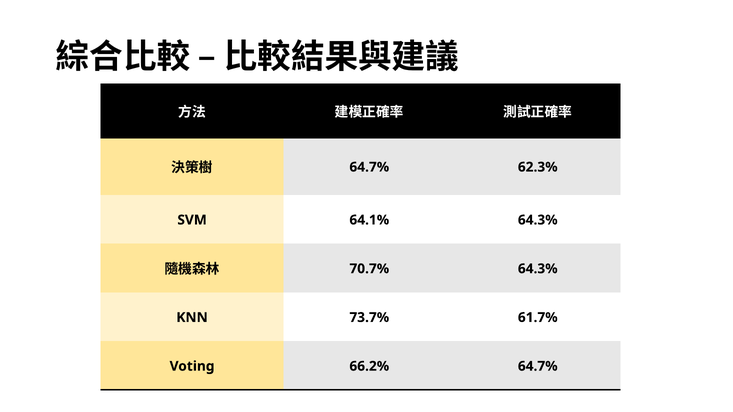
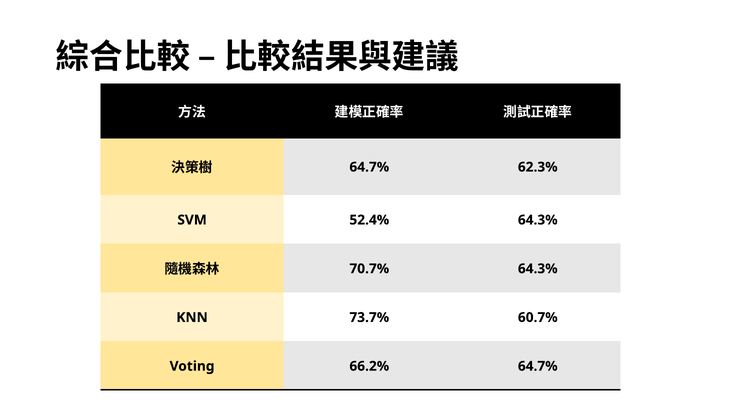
64.1%: 64.1% -> 52.4%
61.7%: 61.7% -> 60.7%
